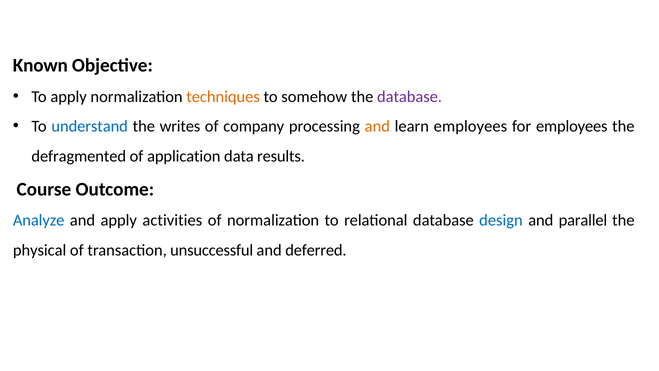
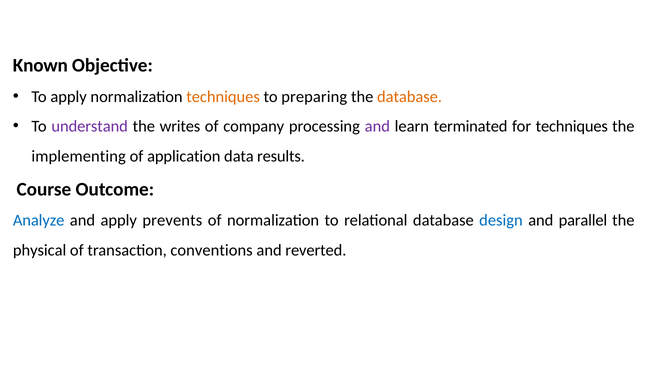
somehow: somehow -> preparing
database at (410, 97) colour: purple -> orange
understand colour: blue -> purple
and at (377, 126) colour: orange -> purple
learn employees: employees -> terminated
for employees: employees -> techniques
defragmented: defragmented -> implementing
activities: activities -> prevents
unsuccessful: unsuccessful -> conventions
deferred: deferred -> reverted
